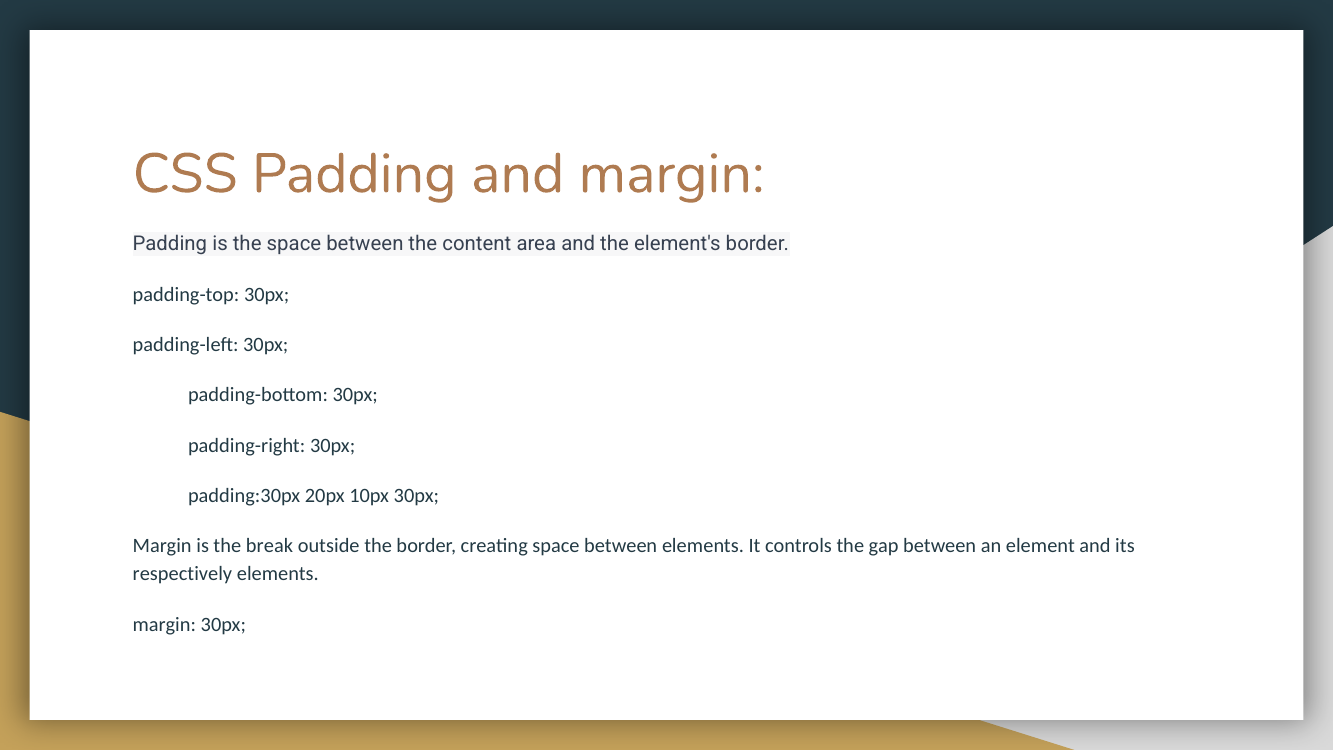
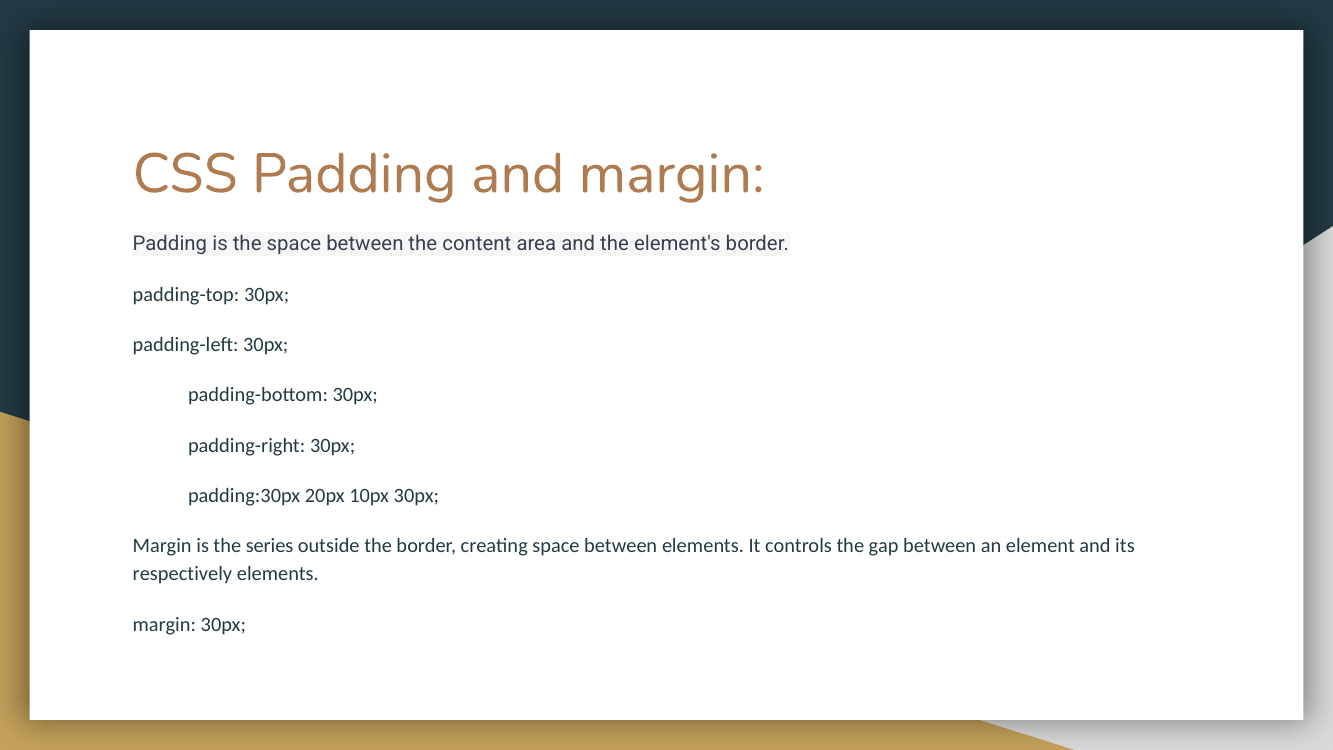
break: break -> series
